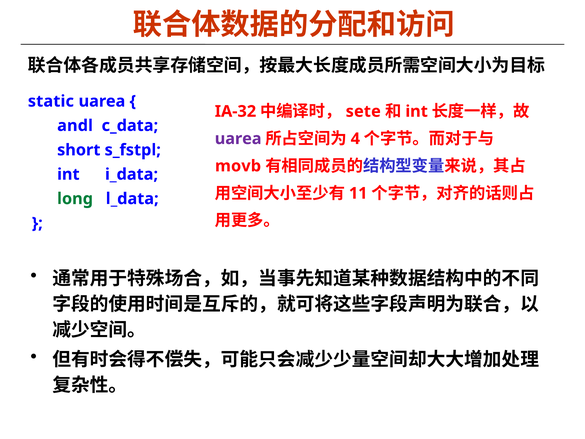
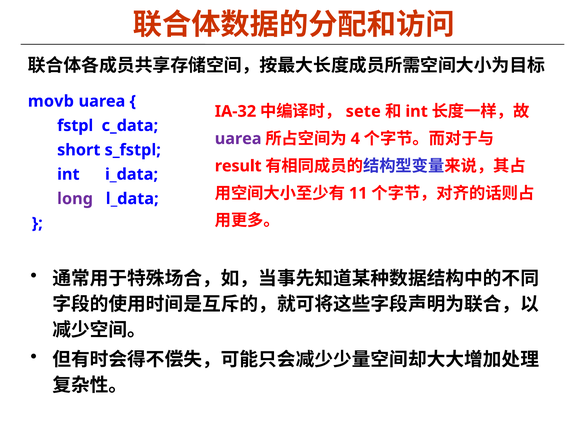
static: static -> movb
andl: andl -> fstpl
movb: movb -> result
long colour: green -> purple
